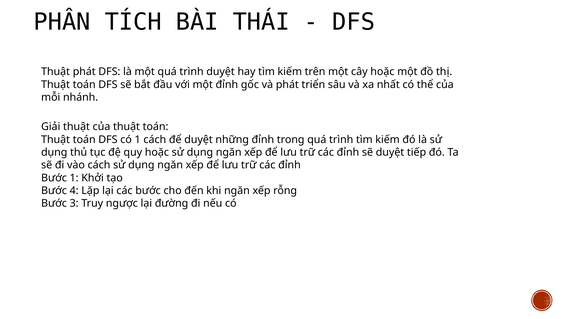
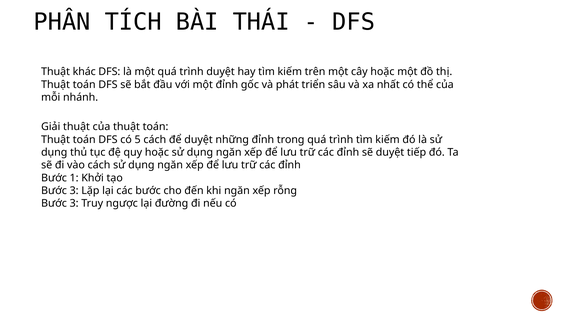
Thuật phát: phát -> khác
có 1: 1 -> 5
4 at (74, 191): 4 -> 3
